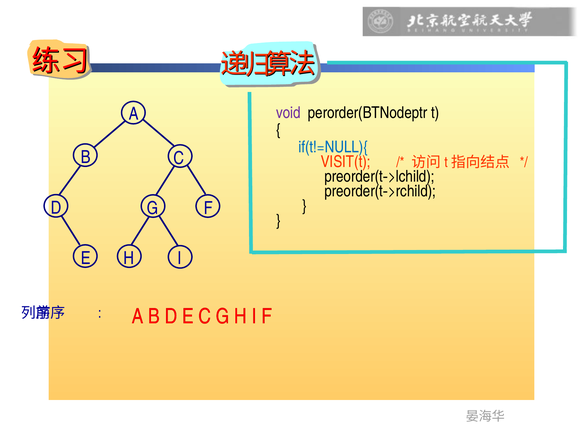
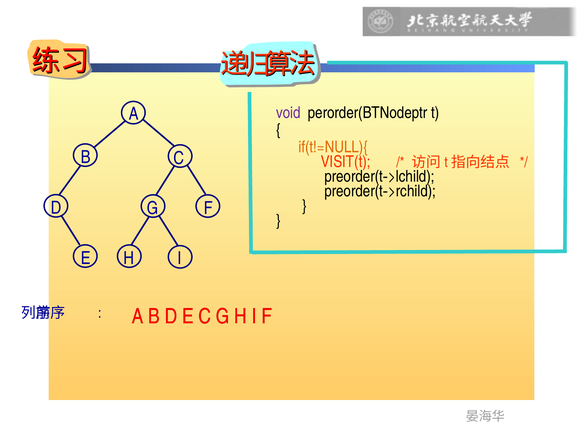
if(t!=NULL){ colour: blue -> orange
